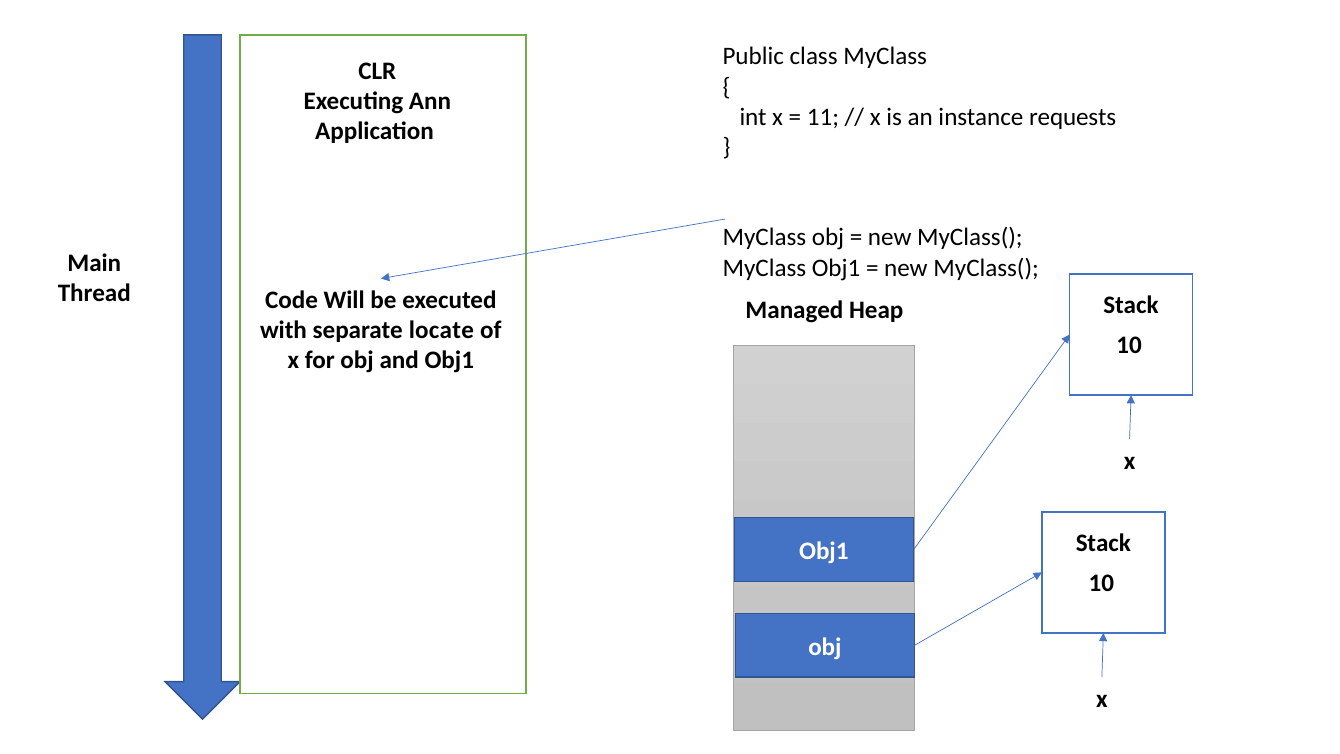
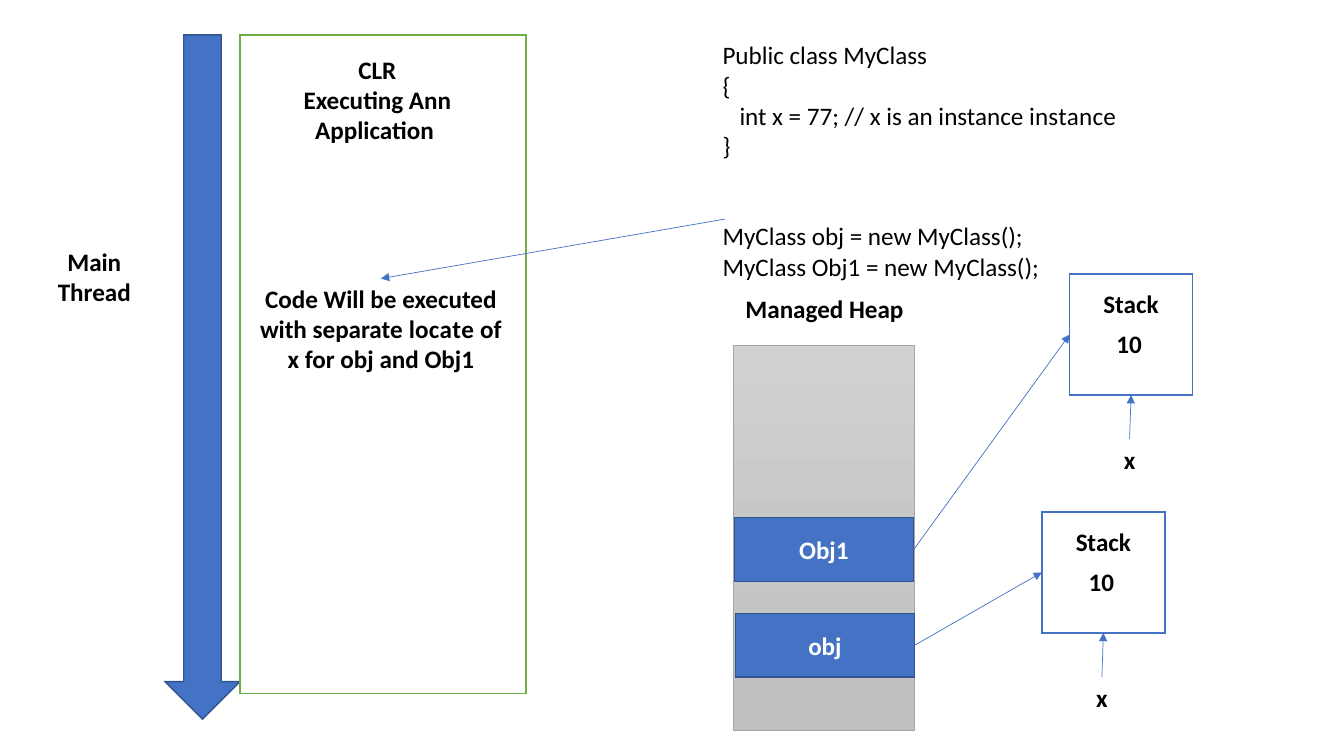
11: 11 -> 77
instance requests: requests -> instance
